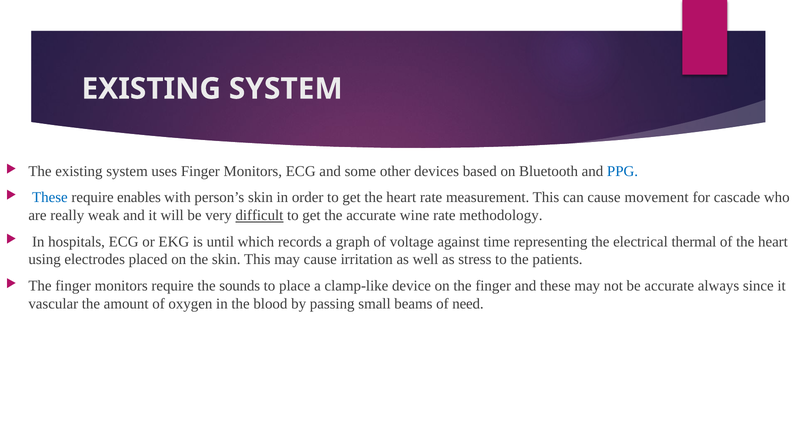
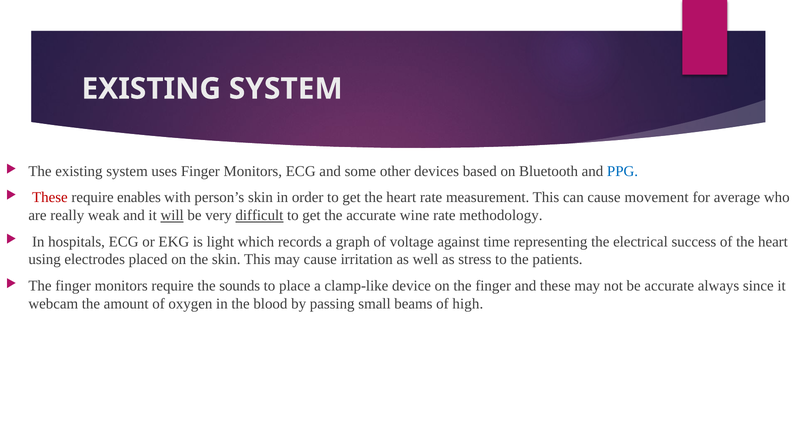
These at (50, 198) colour: blue -> red
cascade: cascade -> average
will underline: none -> present
until: until -> light
thermal: thermal -> success
vascular: vascular -> webcam
need: need -> high
